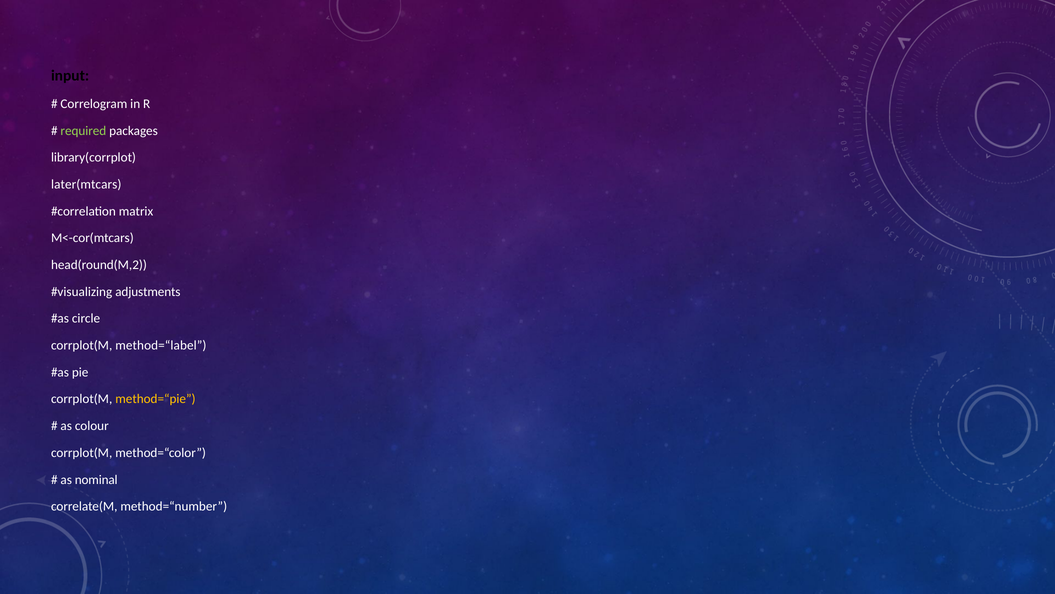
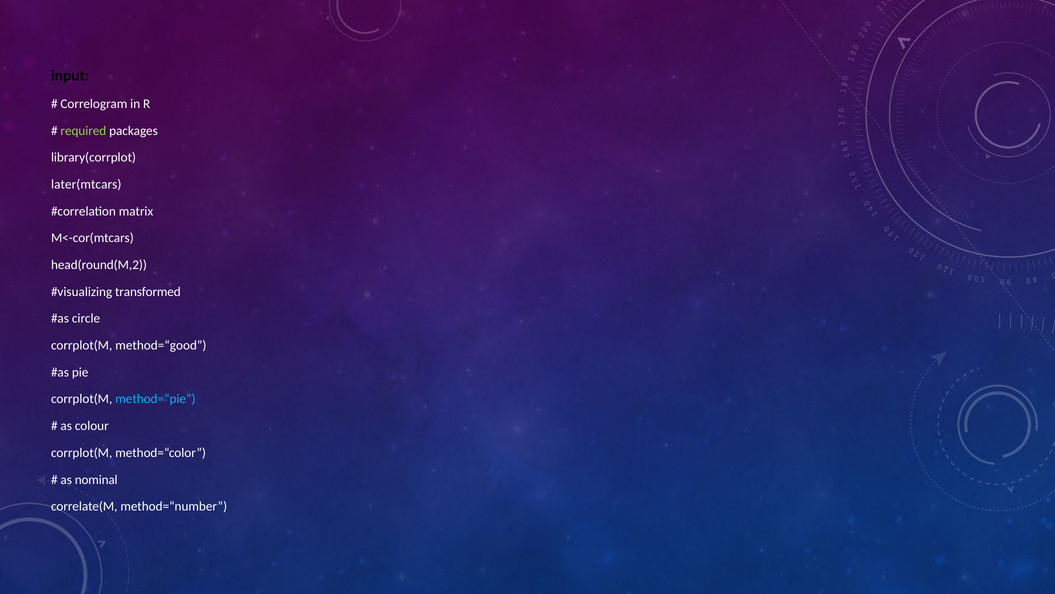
adjustments: adjustments -> transformed
method=“label: method=“label -> method=“good
method=“pie colour: yellow -> light blue
